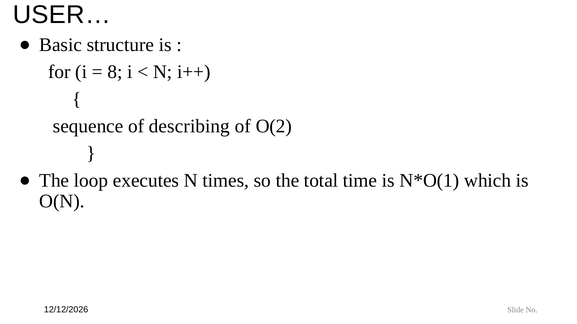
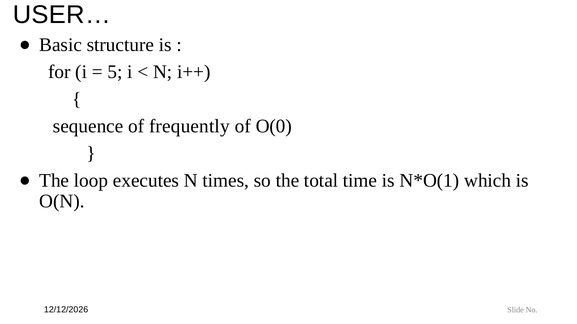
8: 8 -> 5
describing: describing -> frequently
O(2: O(2 -> O(0
